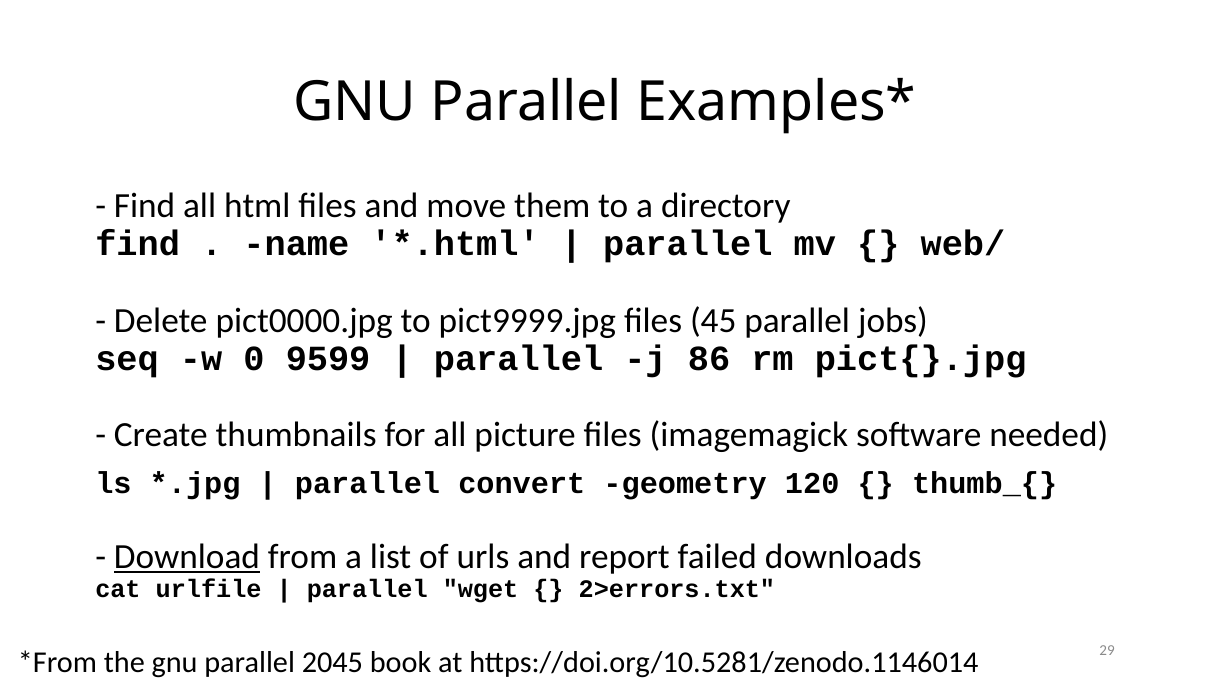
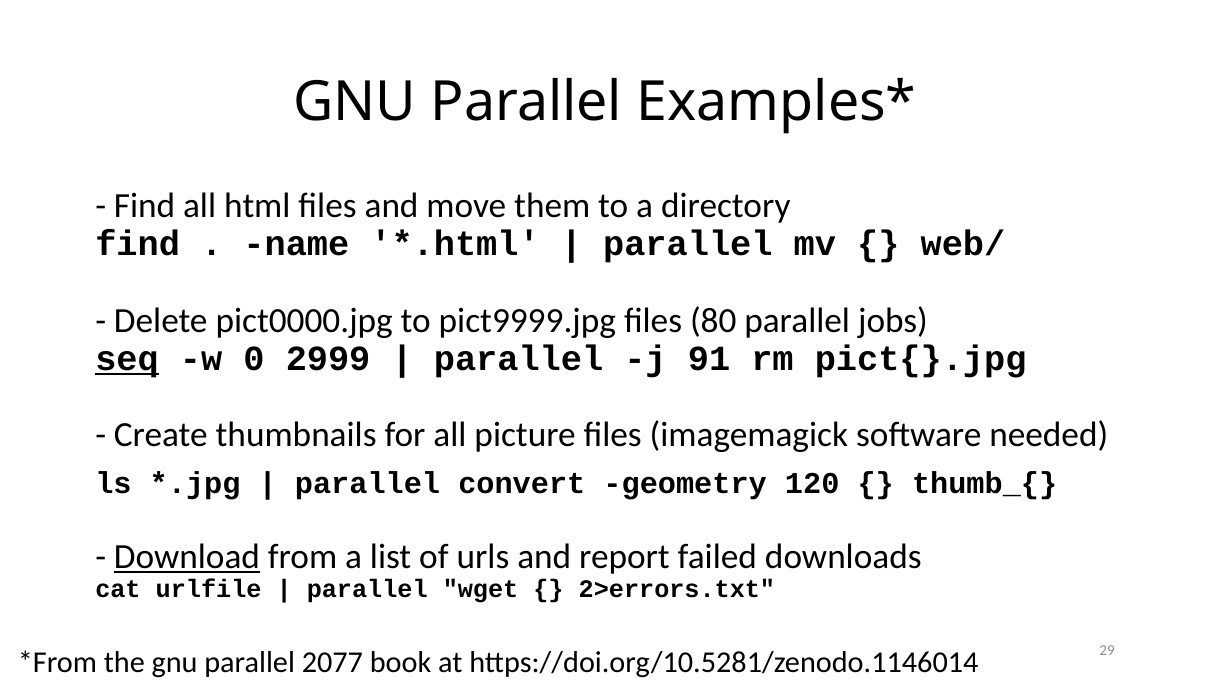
45: 45 -> 80
seq underline: none -> present
9599: 9599 -> 2999
86: 86 -> 91
2045: 2045 -> 2077
